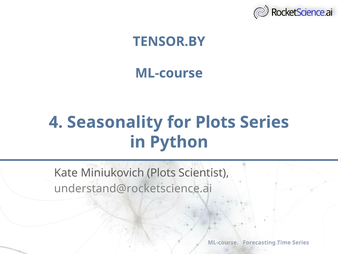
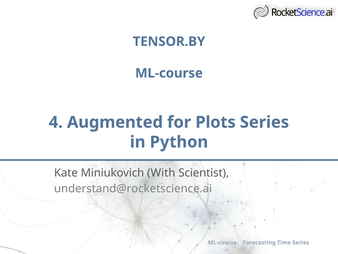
Seasonality: Seasonality -> Augmented
Miniukovich Plots: Plots -> With
